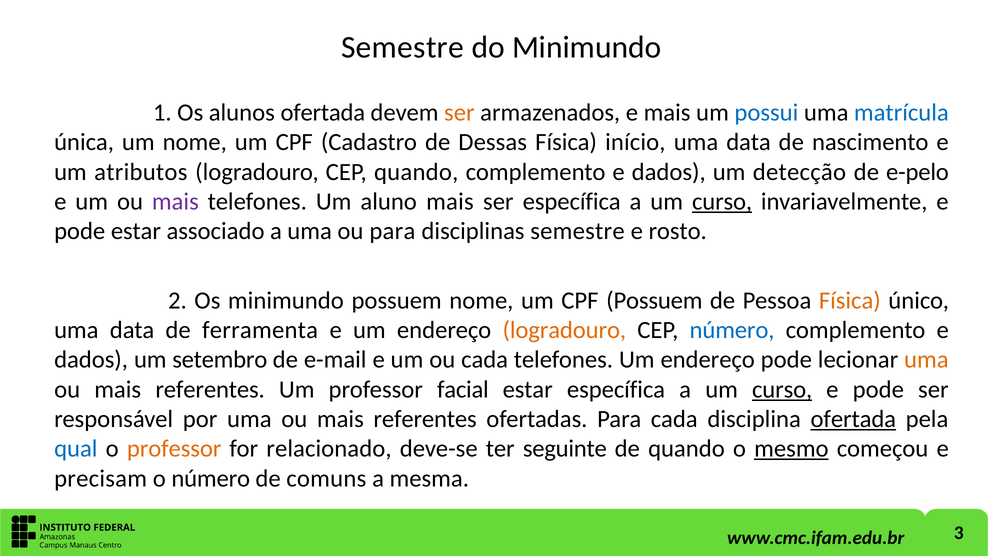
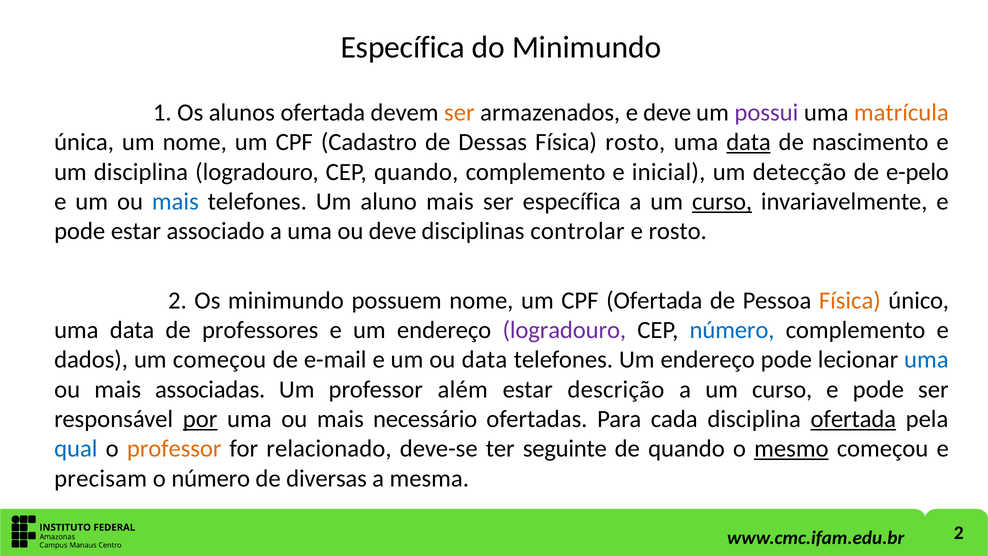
Semestre at (403, 47): Semestre -> Específica
e mais: mais -> deve
possui colour: blue -> purple
matrícula colour: blue -> orange
Física início: início -> rosto
data at (749, 142) underline: none -> present
um atributos: atributos -> disciplina
dados at (669, 172): dados -> inicial
mais at (175, 202) colour: purple -> blue
ou para: para -> deve
disciplinas semestre: semestre -> controlar
CPF Possuem: Possuem -> Ofertada
ferramenta: ferramenta -> professores
logradouro at (564, 330) colour: orange -> purple
um setembro: setembro -> começou
ou cada: cada -> data
uma at (926, 360) colour: orange -> blue
referentes at (210, 389): referentes -> associadas
facial: facial -> além
estar específica: específica -> descrição
curso at (782, 389) underline: present -> none
por underline: none -> present
referentes at (425, 419): referentes -> necessário
comuns: comuns -> diversas
www.cmc.ifam.edu.br 3: 3 -> 2
